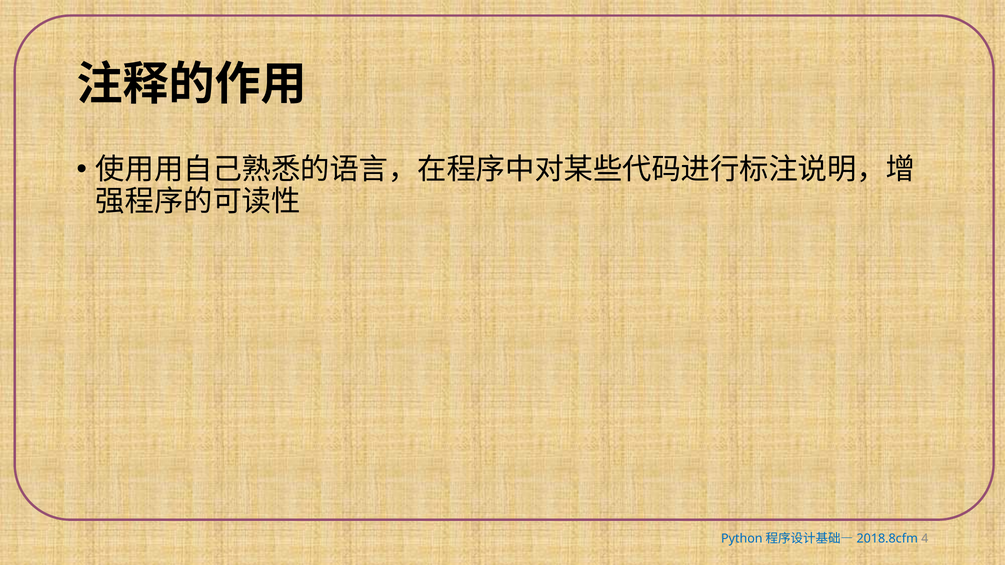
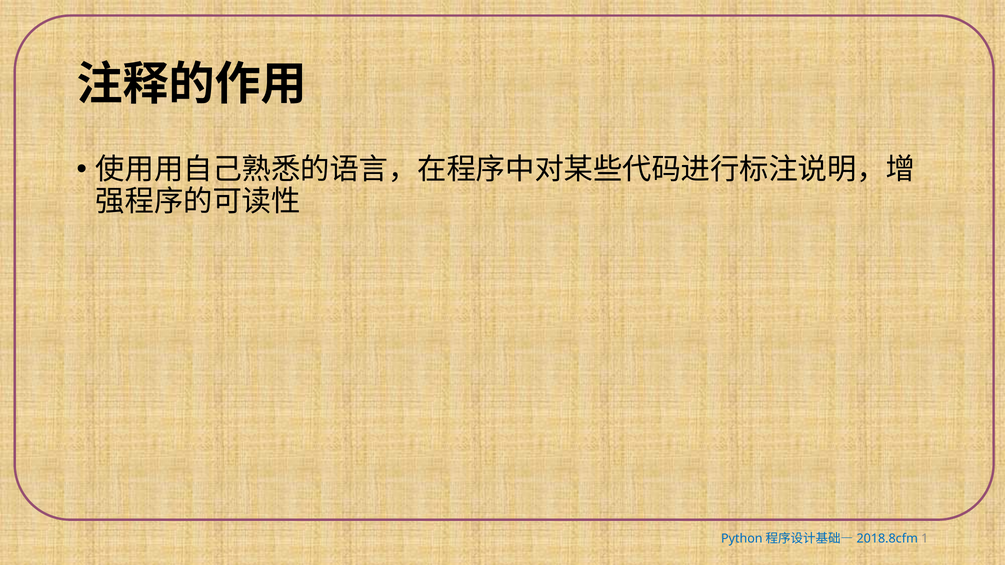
4: 4 -> 1
